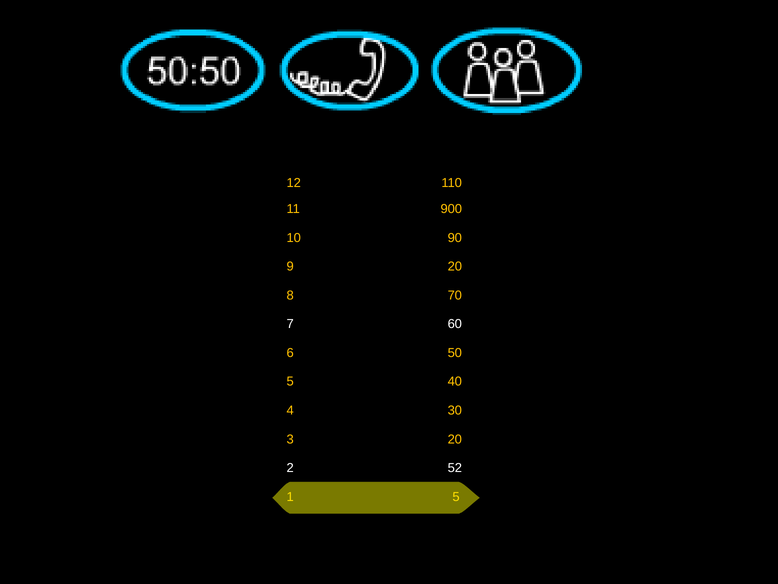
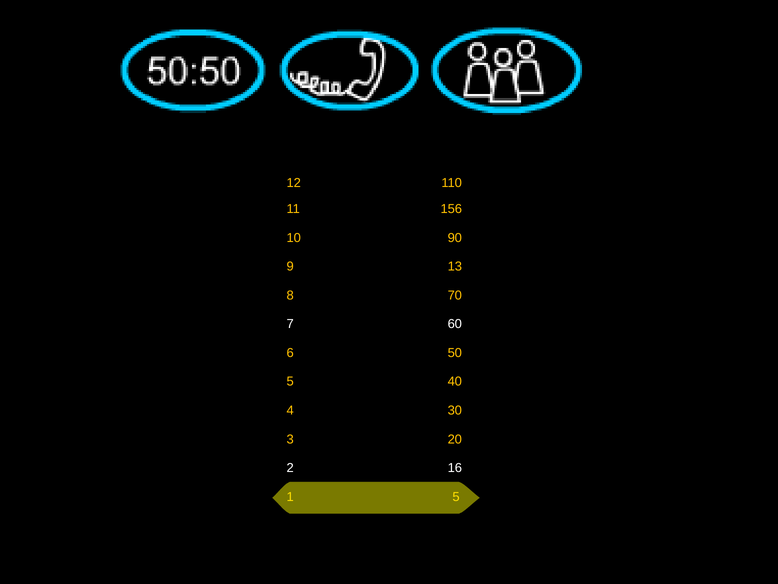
900: 900 -> 156
9 20: 20 -> 13
52: 52 -> 16
